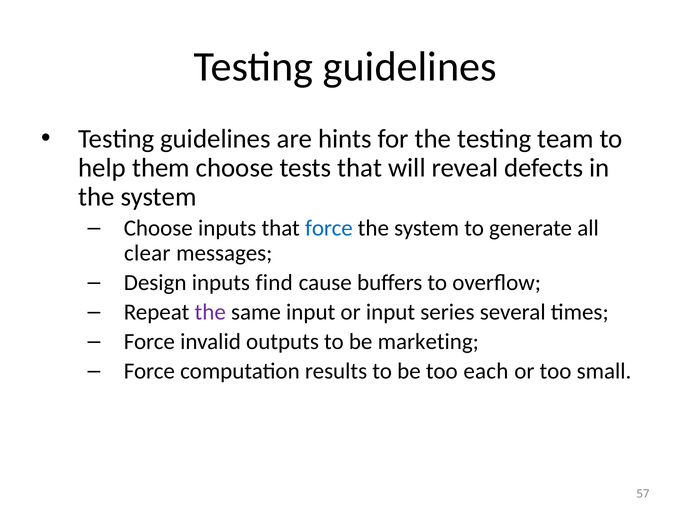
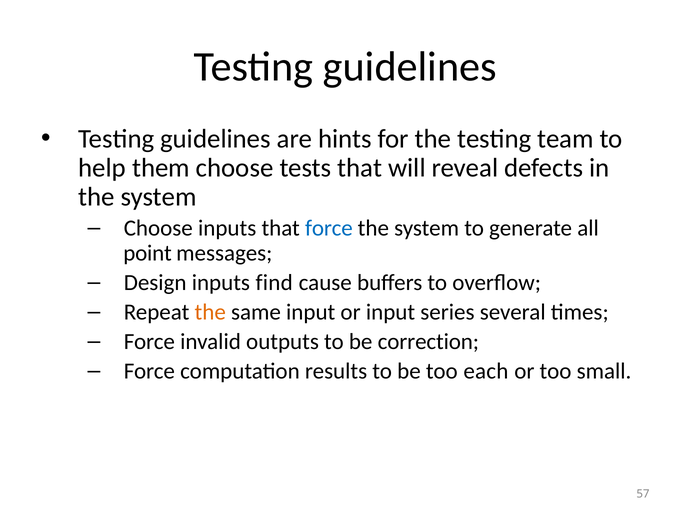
clear: clear -> point
the at (210, 312) colour: purple -> orange
marketing: marketing -> correction
